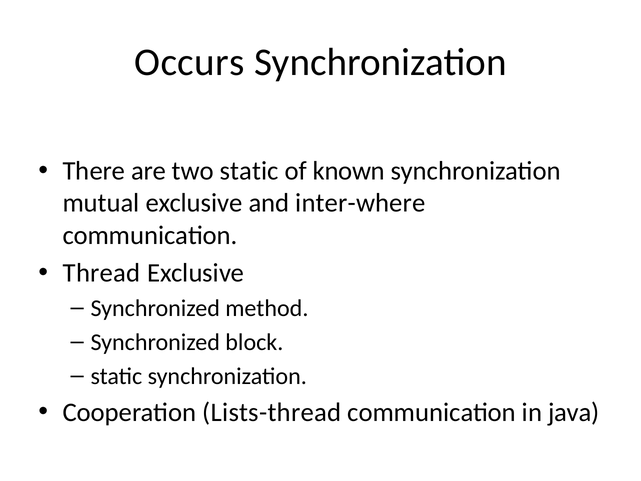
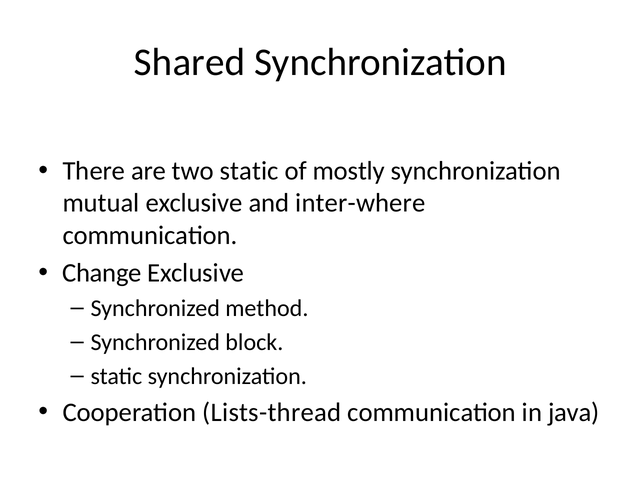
Occurs: Occurs -> Shared
known: known -> mostly
Thread: Thread -> Change
